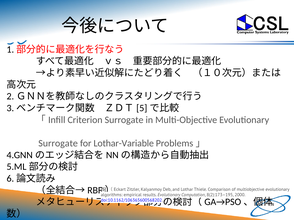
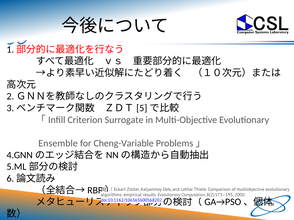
Surrogate at (58, 144): Surrogate -> Ensemble
Lothar-Variable: Lothar-Variable -> Cheng-Variable
